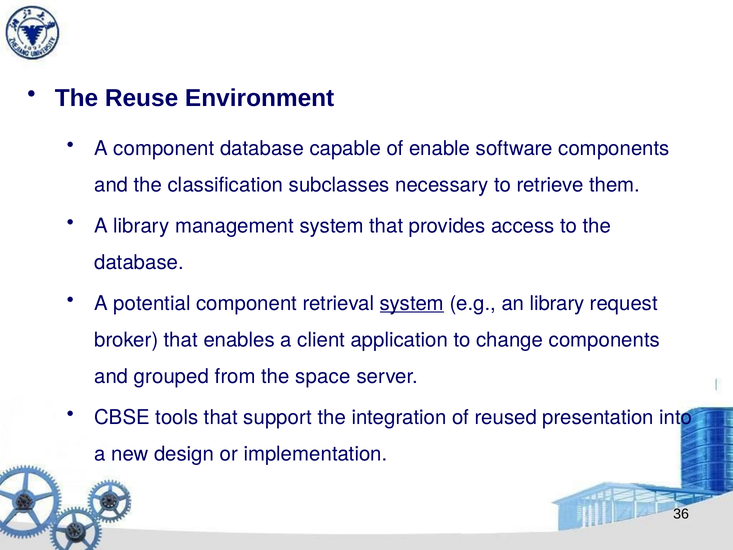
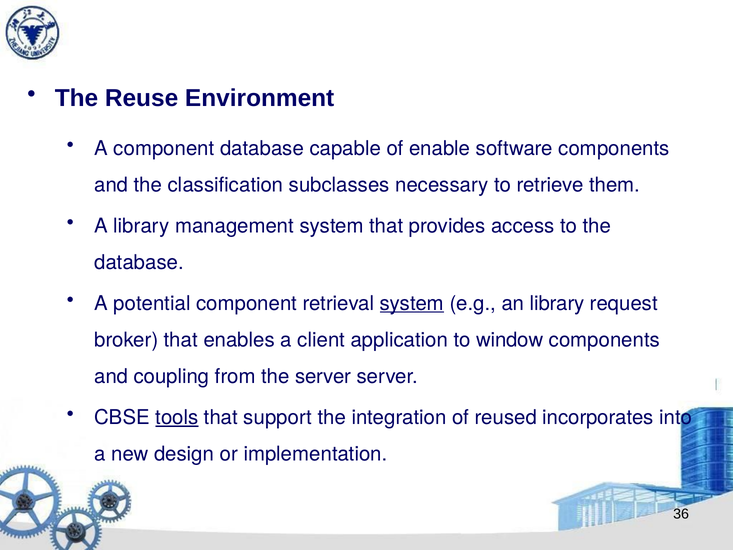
change: change -> window
grouped: grouped -> coupling
the space: space -> server
tools underline: none -> present
presentation: presentation -> incorporates
